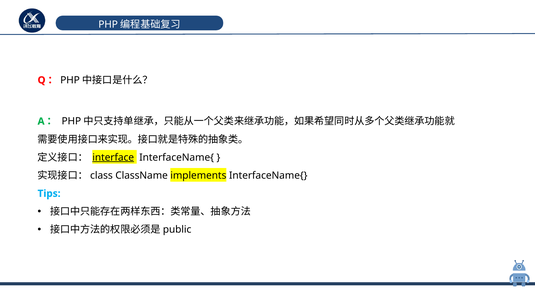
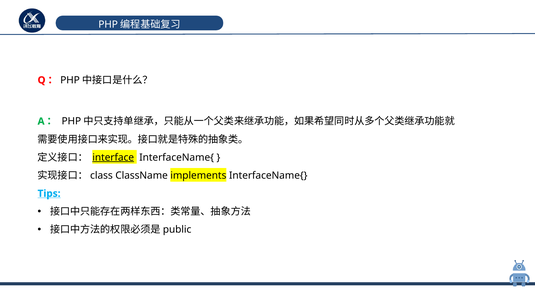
Tips underline: none -> present
